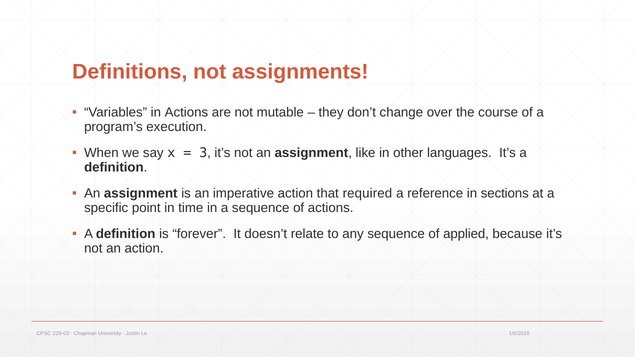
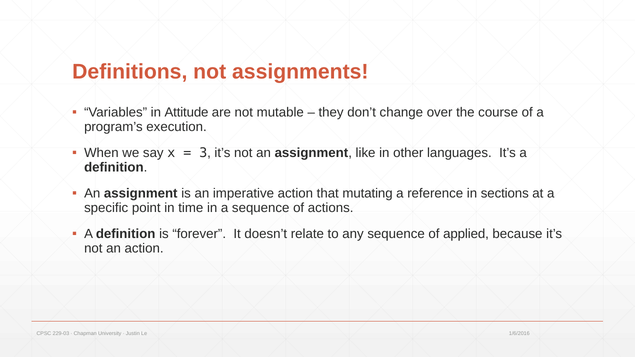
in Actions: Actions -> Attitude
required: required -> mutating
